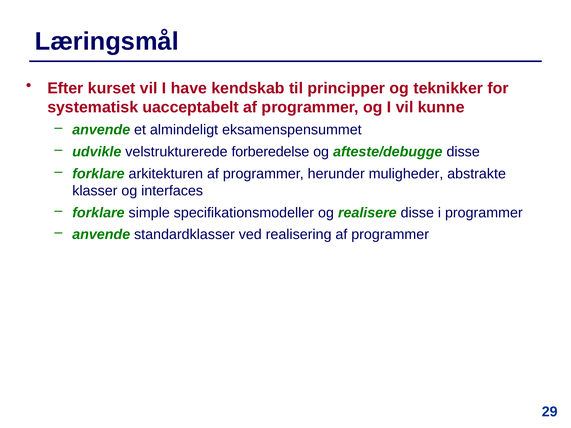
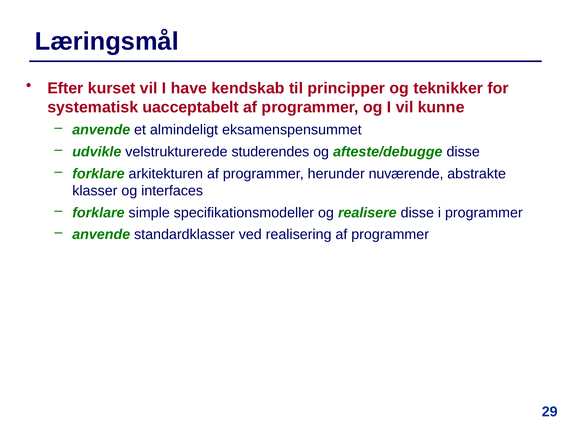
forberedelse: forberedelse -> studerendes
muligheder: muligheder -> nuværende
